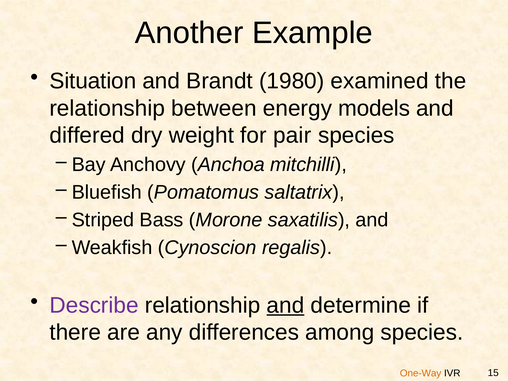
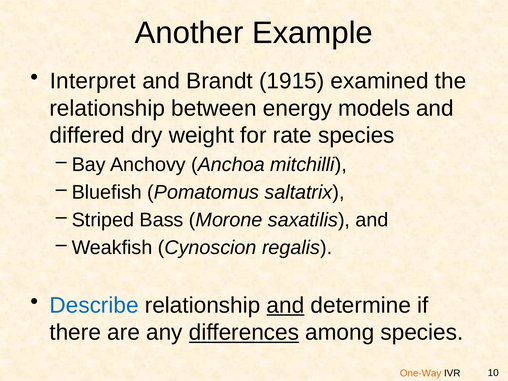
Situation: Situation -> Interpret
1980: 1980 -> 1915
pair: pair -> rate
Describe colour: purple -> blue
differences underline: none -> present
15: 15 -> 10
